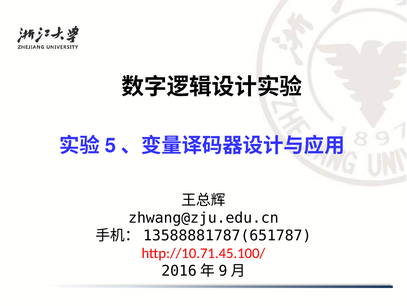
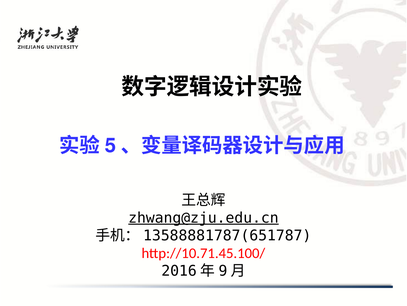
zhwang@zju.edu.cn underline: none -> present
